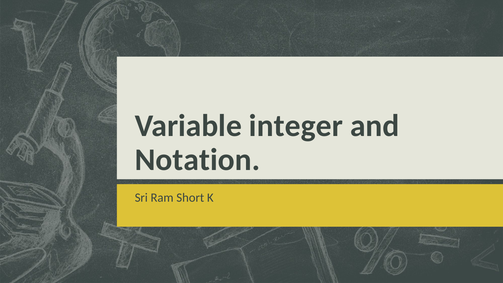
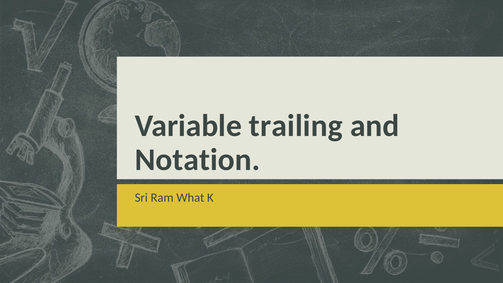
integer: integer -> trailing
Short: Short -> What
